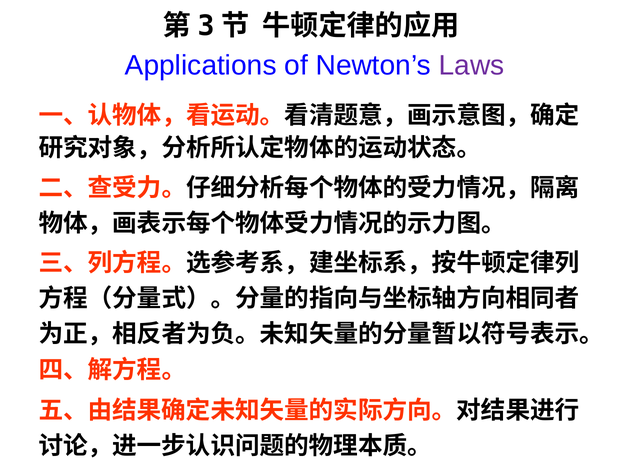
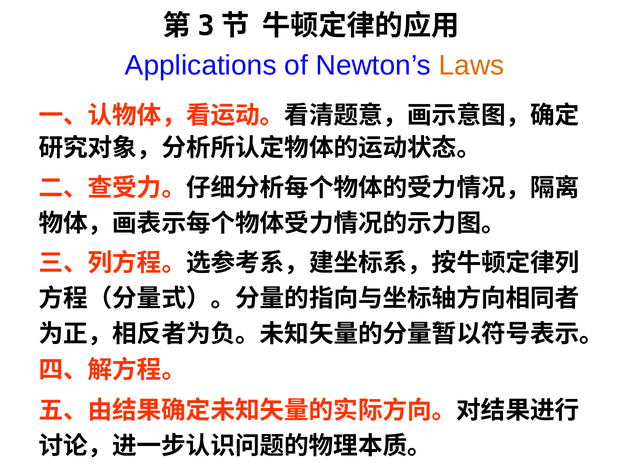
Laws colour: purple -> orange
